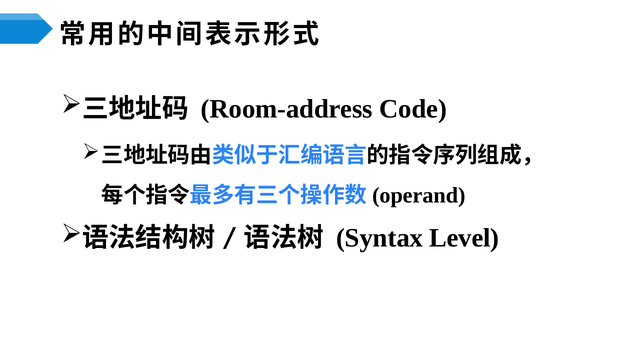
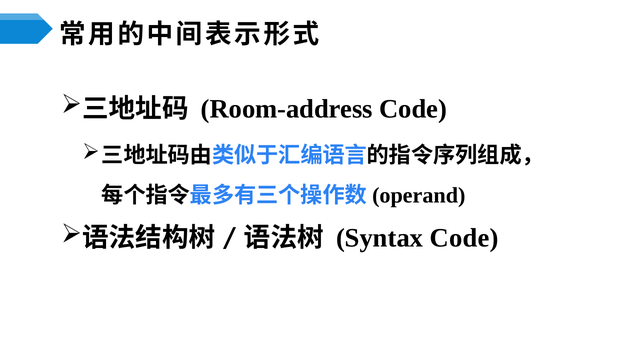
Syntax Level: Level -> Code
